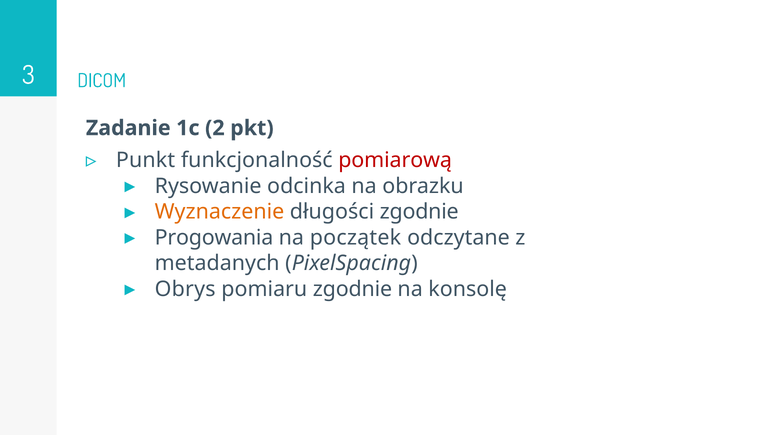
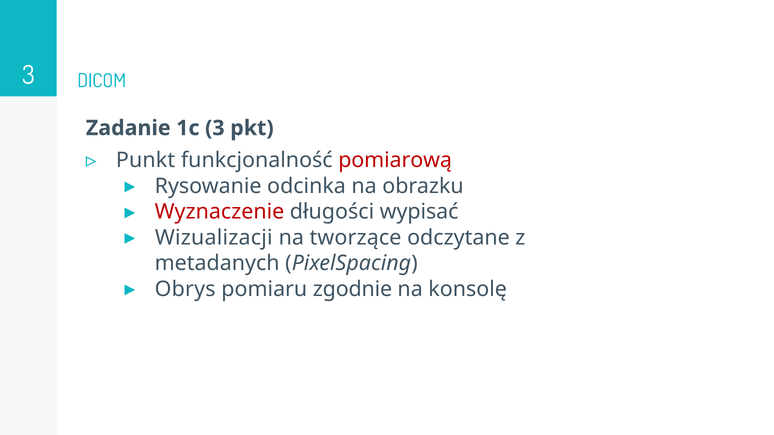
1c 2: 2 -> 3
Wyznaczenie colour: orange -> red
długości zgodnie: zgodnie -> wypisać
Progowania: Progowania -> Wizualizacji
początek: początek -> tworzące
